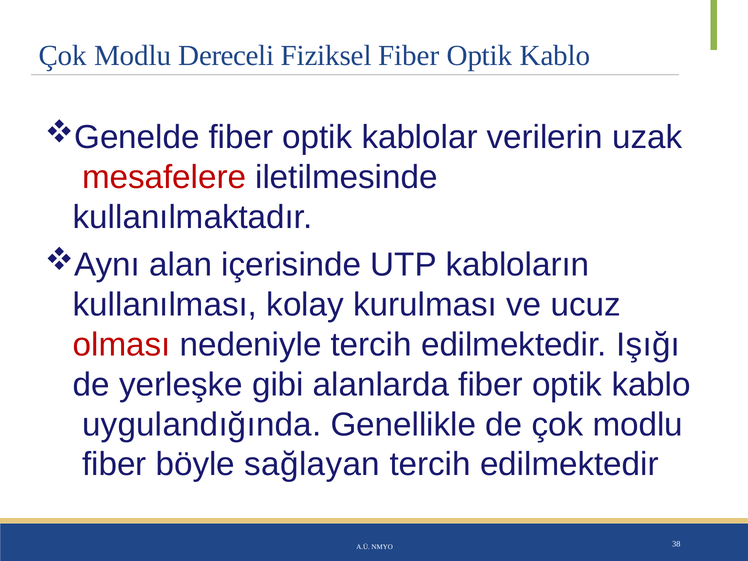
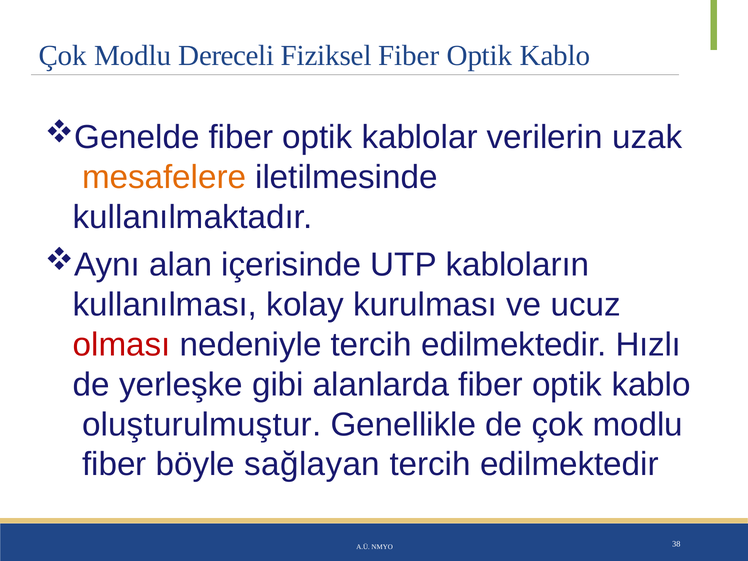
mesafelere colour: red -> orange
Işığı: Işığı -> Hızlı
uygulandığında: uygulandığında -> oluşturulmuştur
